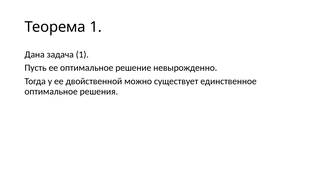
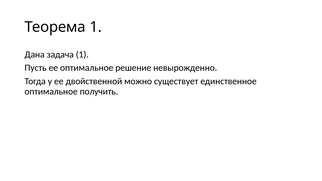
решения: решения -> получить
